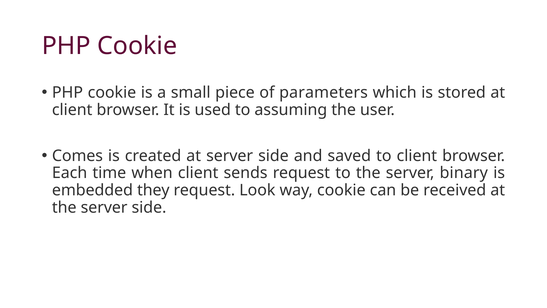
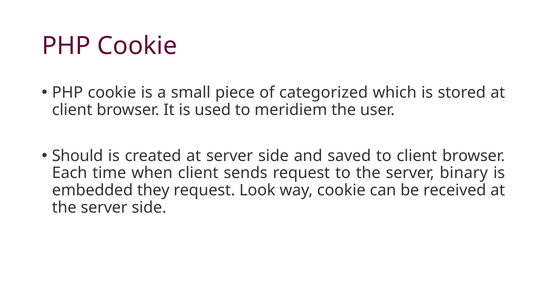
parameters: parameters -> categorized
assuming: assuming -> meridiem
Comes: Comes -> Should
